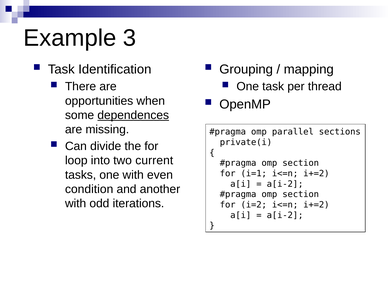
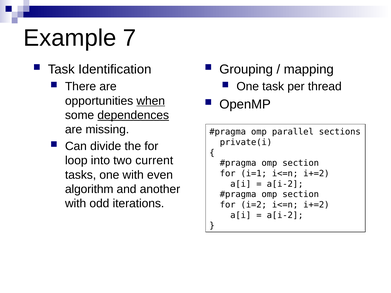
3: 3 -> 7
when underline: none -> present
condition: condition -> algorithm
